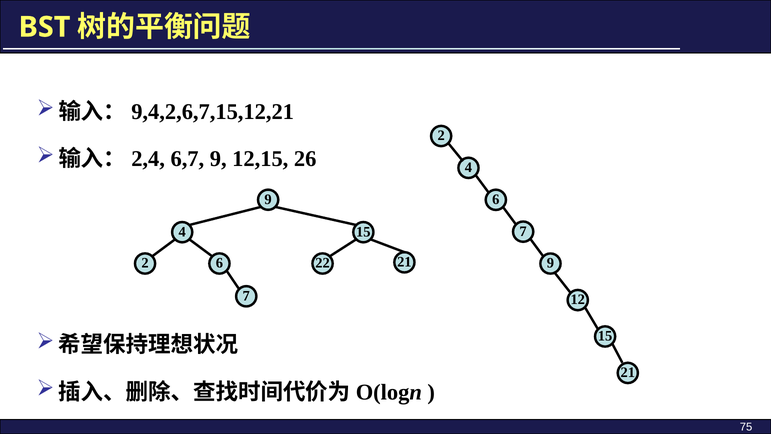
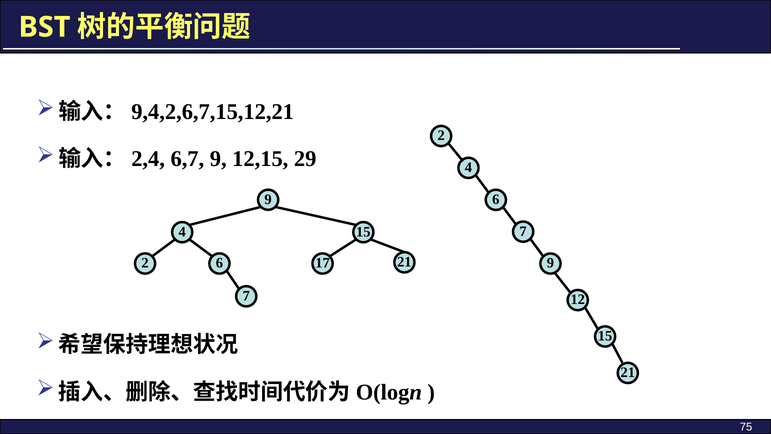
26: 26 -> 29
22: 22 -> 17
